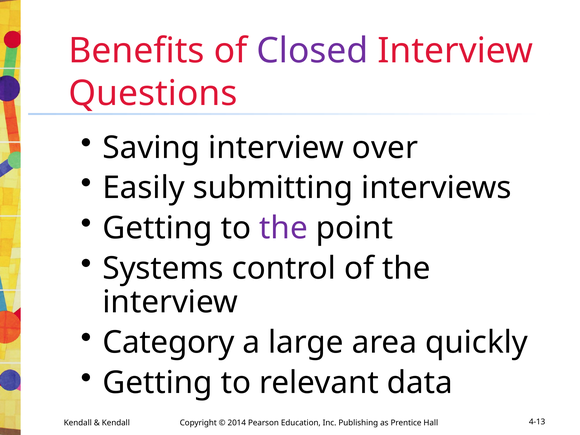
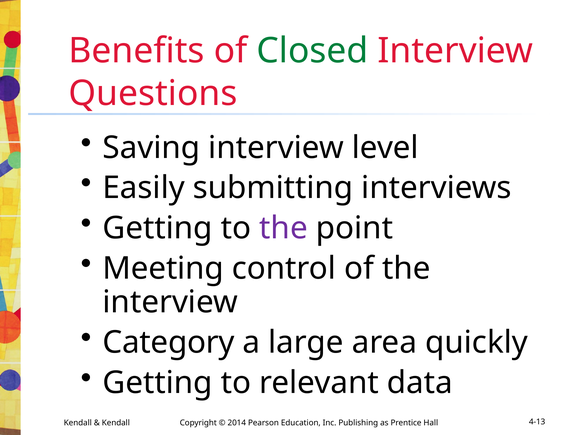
Closed colour: purple -> green
over: over -> level
Systems: Systems -> Meeting
